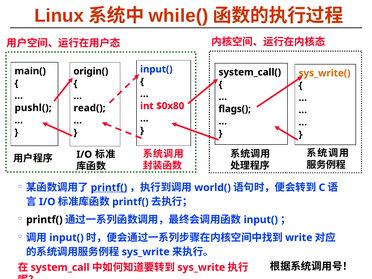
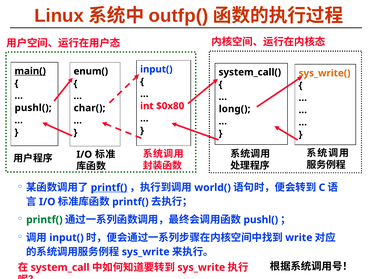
while(: while( -> outfp(
main( underline: none -> present
origin(: origin( -> enum(
read(: read( -> char(
flags(: flags( -> long(
printf( at (44, 220) colour: black -> green
input( at (261, 220): input( -> pushl(
